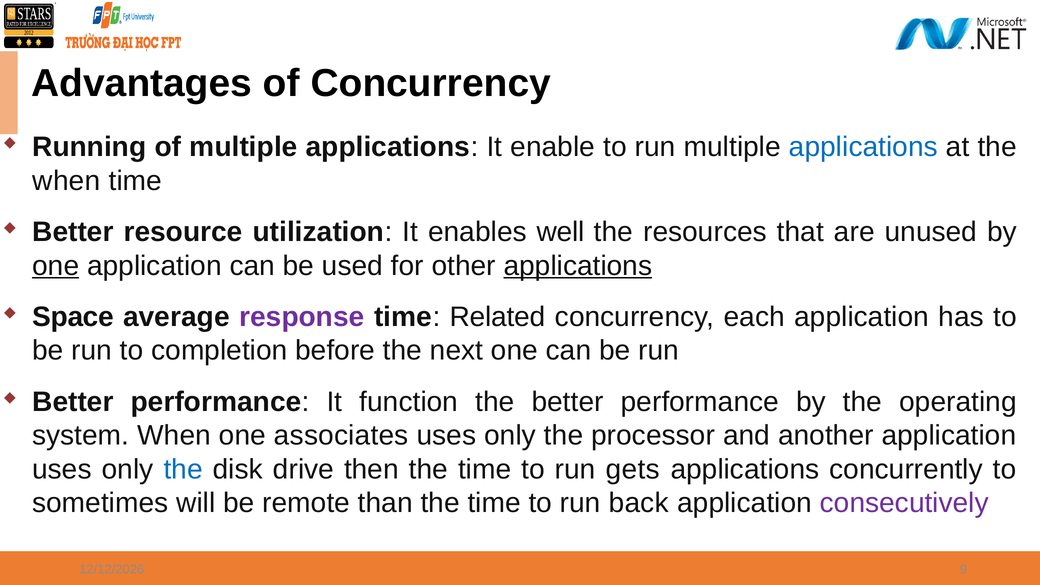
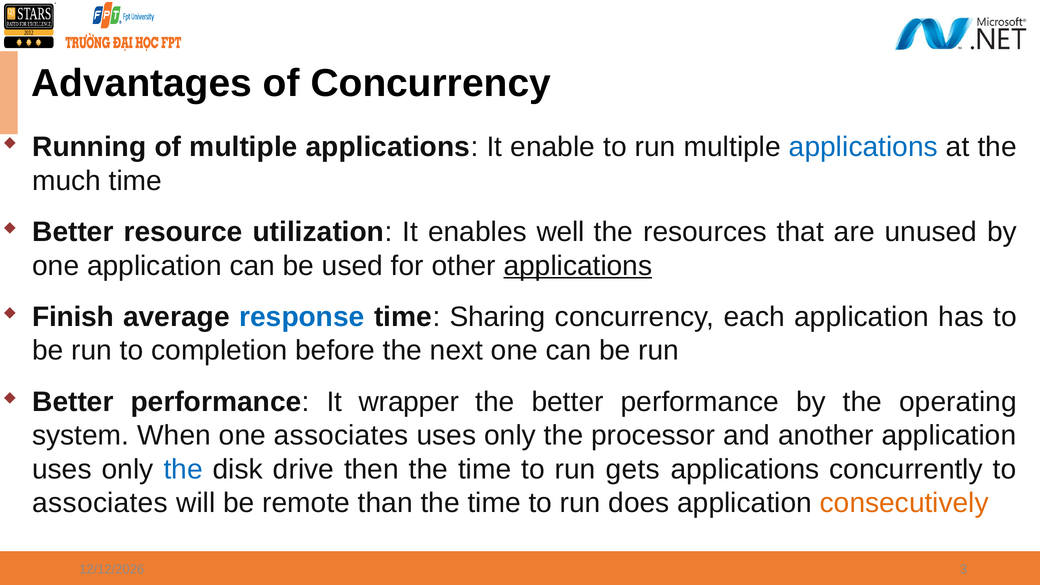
when at (66, 181): when -> much
one at (56, 266) underline: present -> none
Space: Space -> Finish
response colour: purple -> blue
Related: Related -> Sharing
function: function -> wrapper
sometimes at (100, 503): sometimes -> associates
back: back -> does
consecutively colour: purple -> orange
9: 9 -> 3
